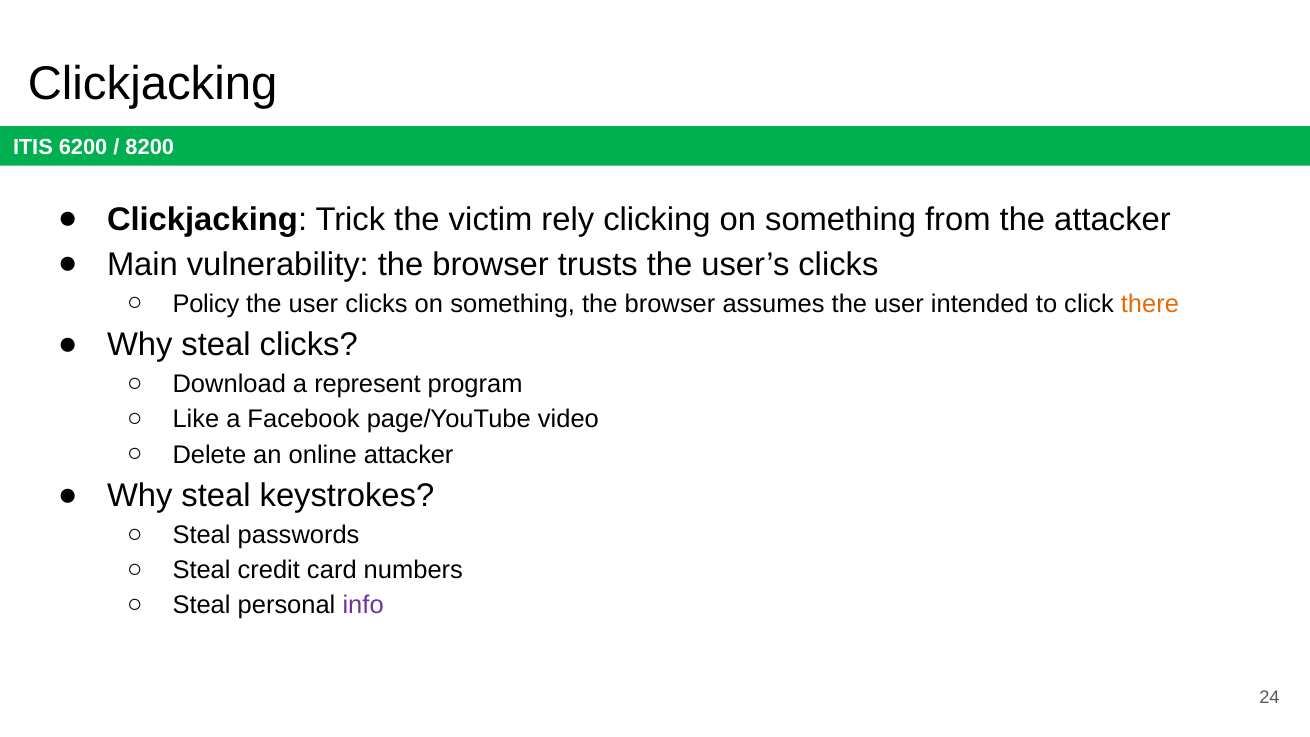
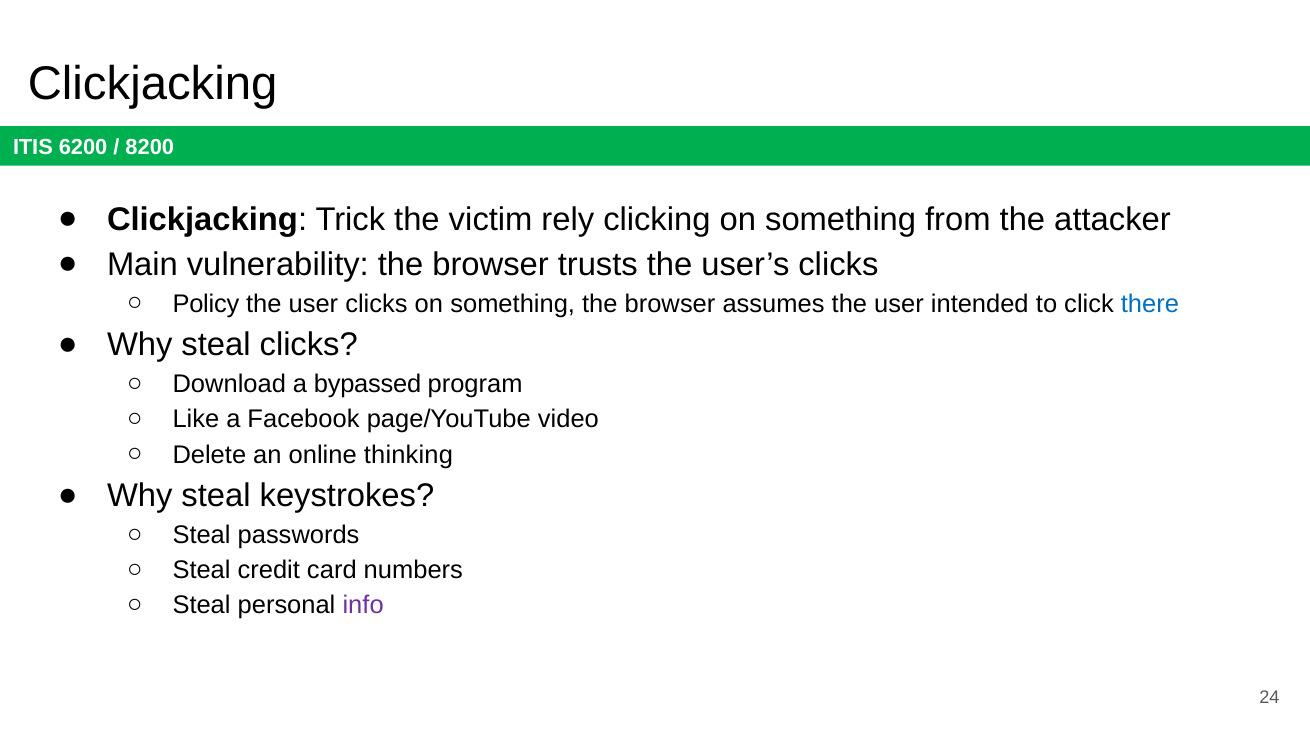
there colour: orange -> blue
represent: represent -> bypassed
online attacker: attacker -> thinking
